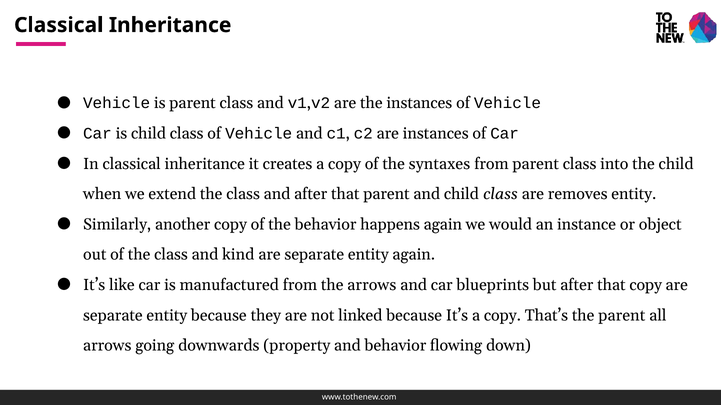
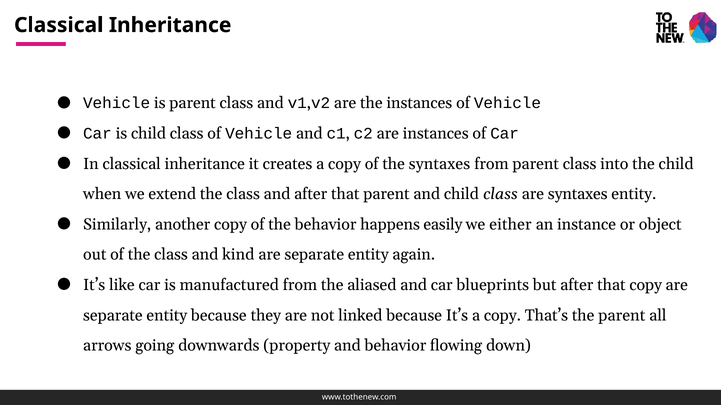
are removes: removes -> syntaxes
happens again: again -> easily
would: would -> either
the arrows: arrows -> aliased
